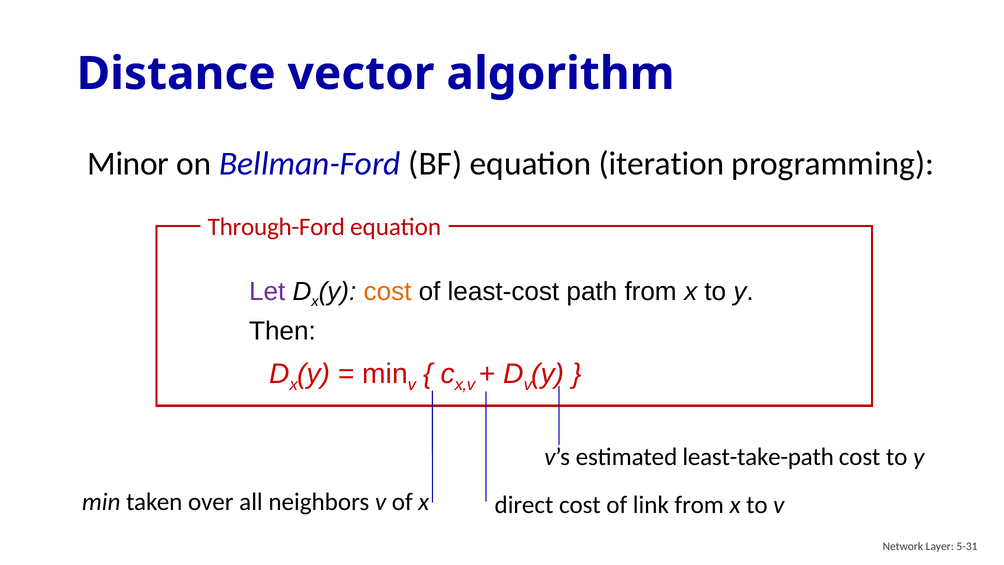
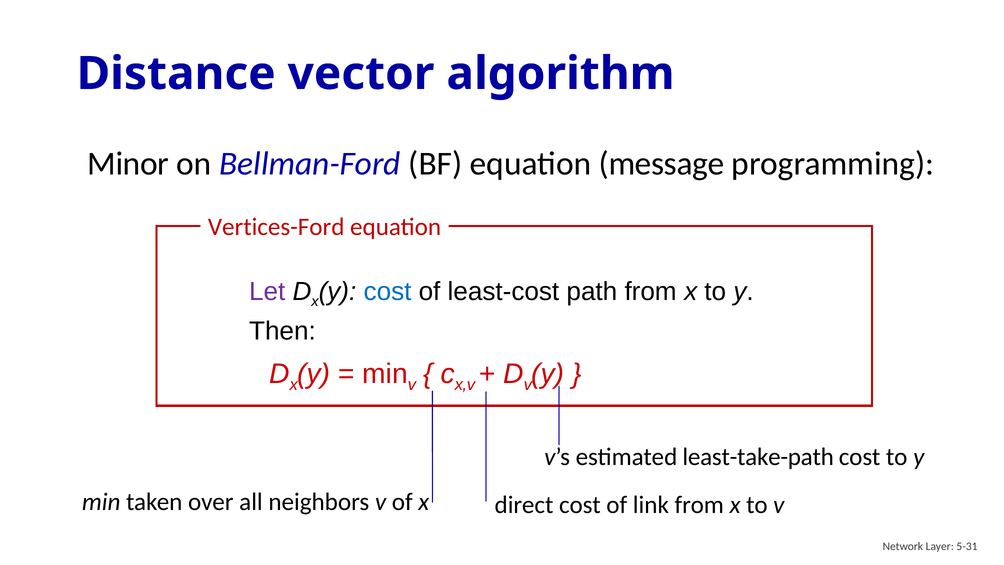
iteration: iteration -> message
Through-Ford: Through-Ford -> Vertices-Ford
cost at (388, 291) colour: orange -> blue
